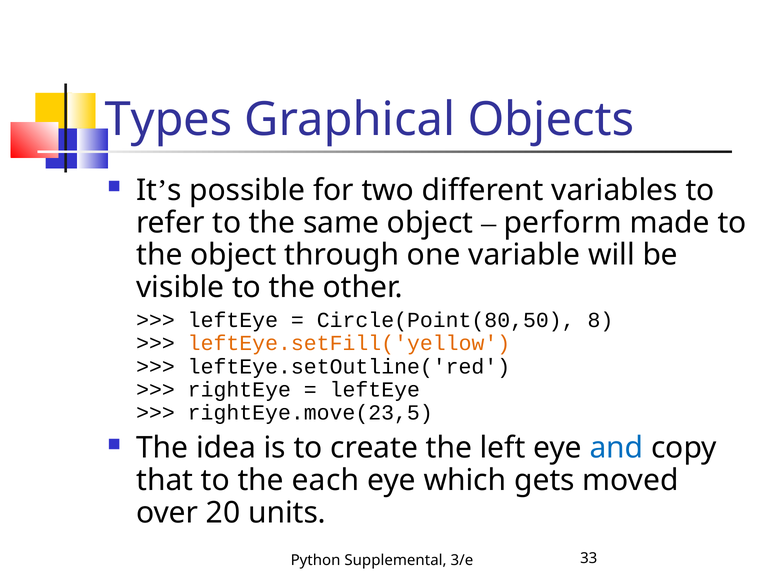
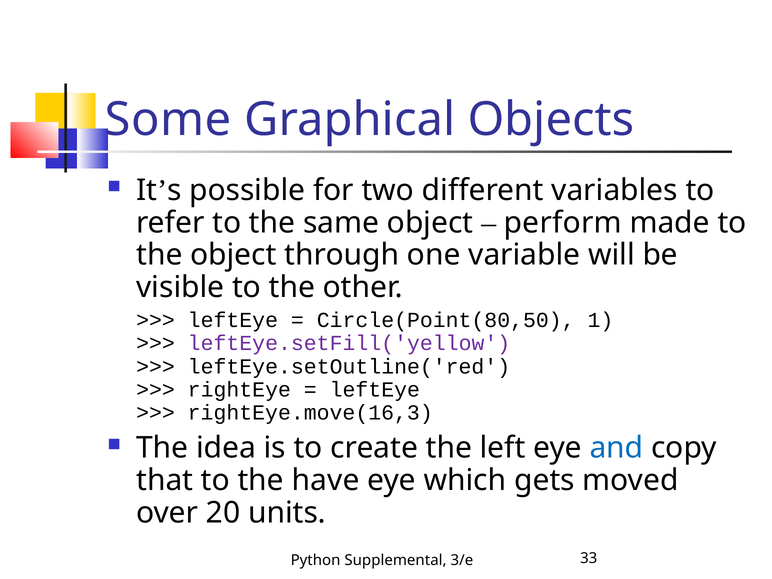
Types: Types -> Some
8: 8 -> 1
leftEye.setFill('yellow colour: orange -> purple
rightEye.move(23,5: rightEye.move(23,5 -> rightEye.move(16,3
each: each -> have
